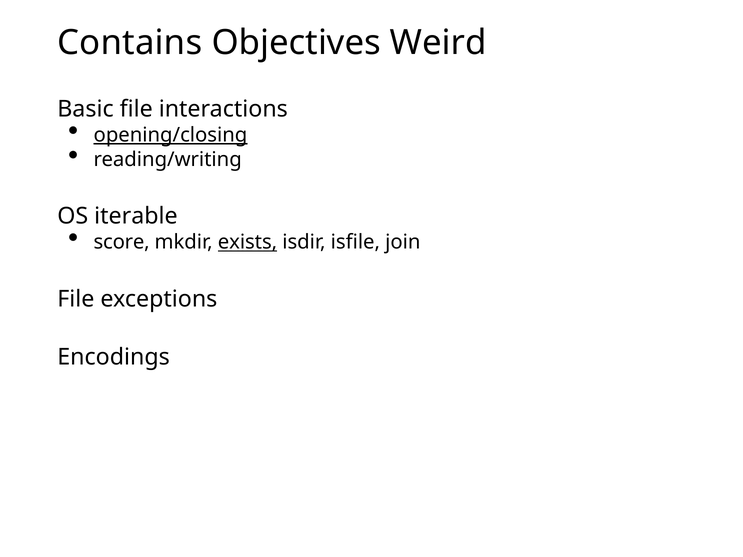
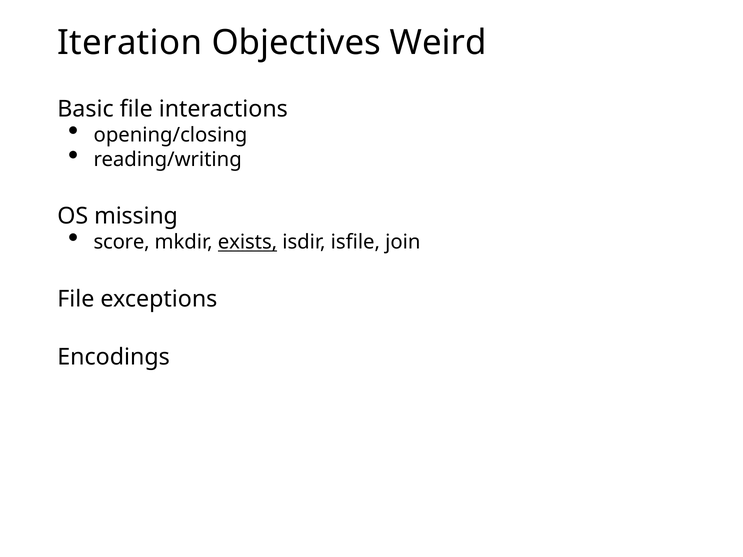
Contains: Contains -> Iteration
opening/closing underline: present -> none
iterable: iterable -> missing
